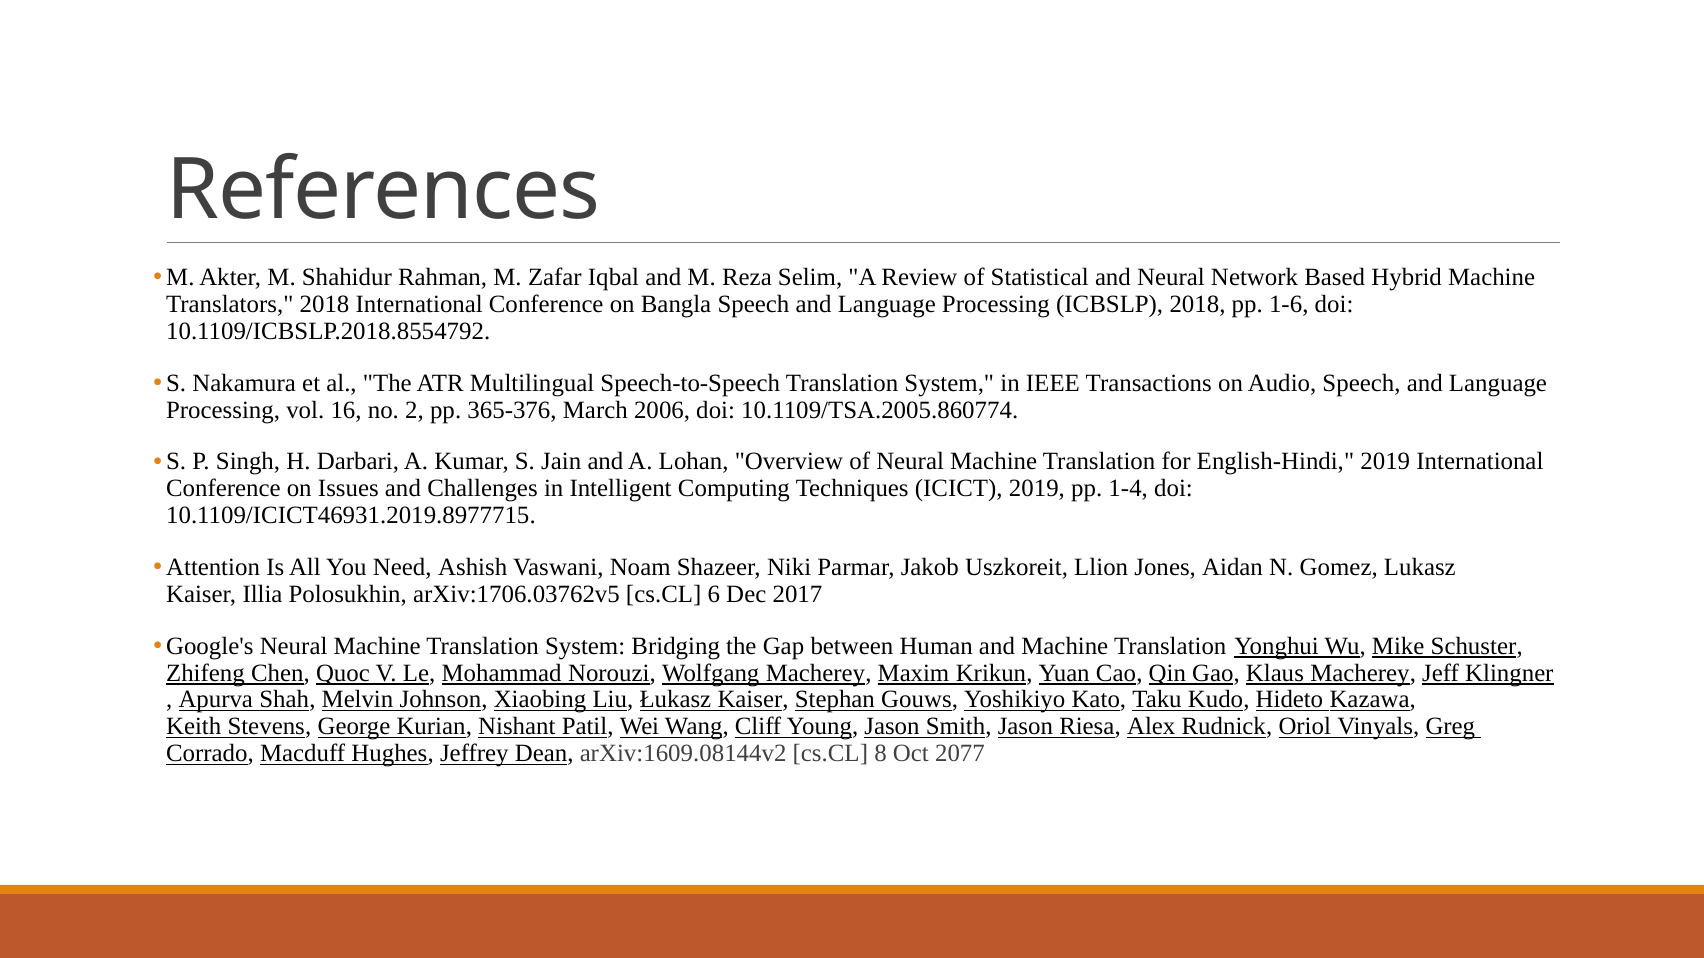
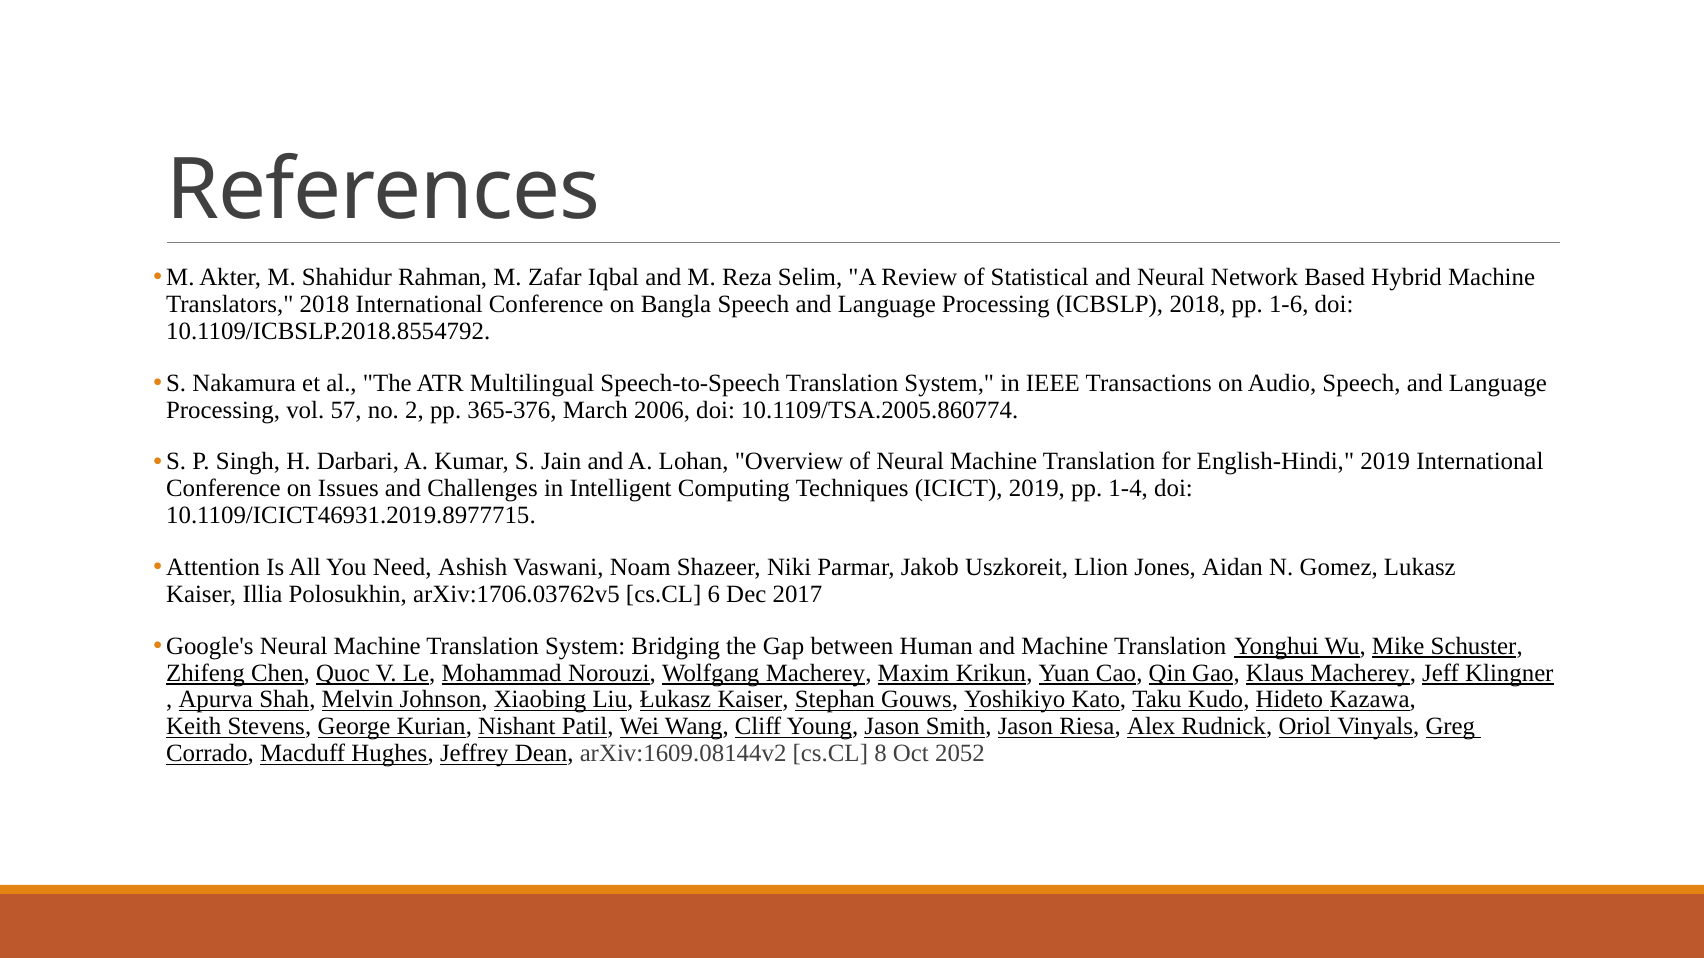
16: 16 -> 57
2077: 2077 -> 2052
